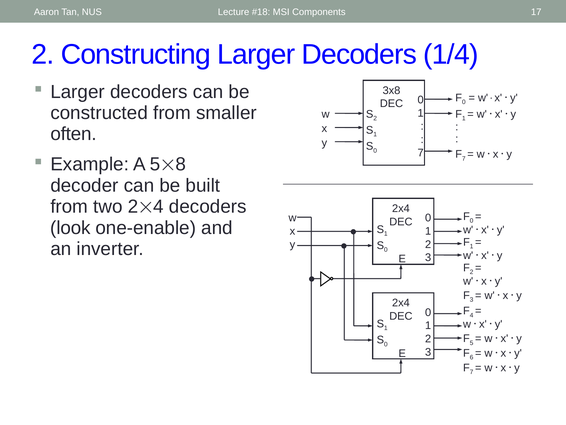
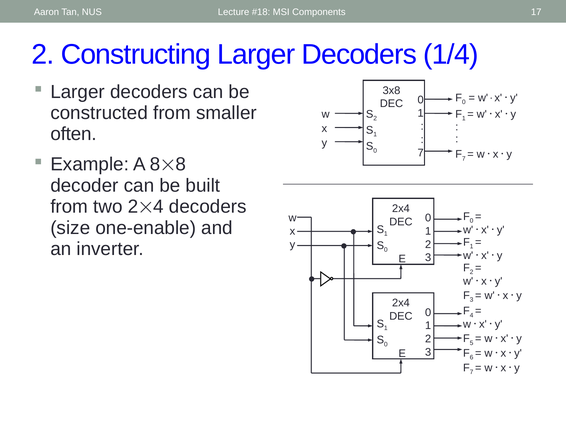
A 5: 5 -> 8
look: look -> size
